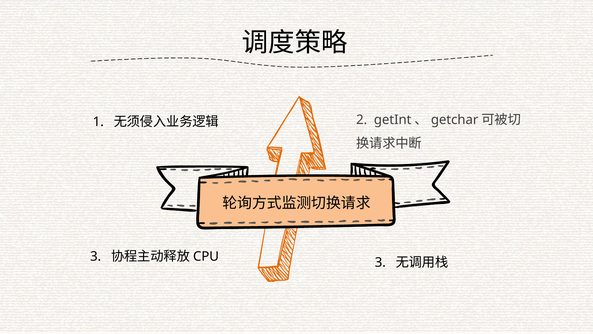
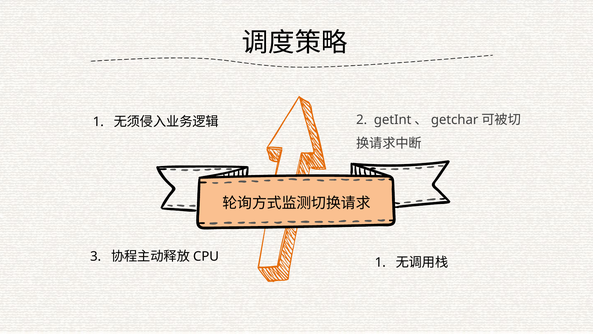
3 at (380, 262): 3 -> 1
